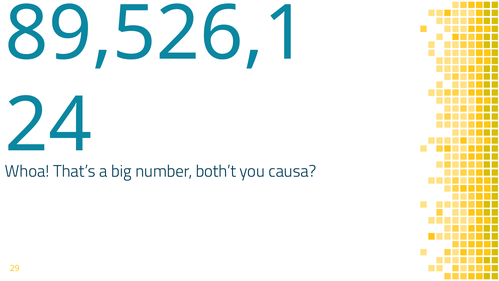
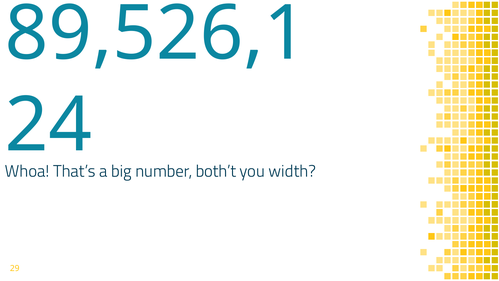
causa: causa -> width
